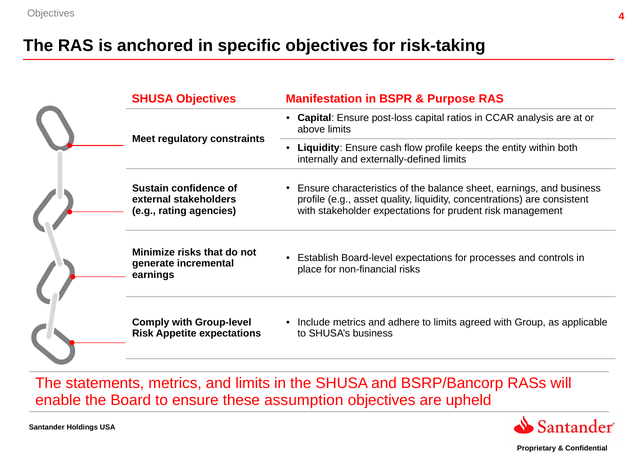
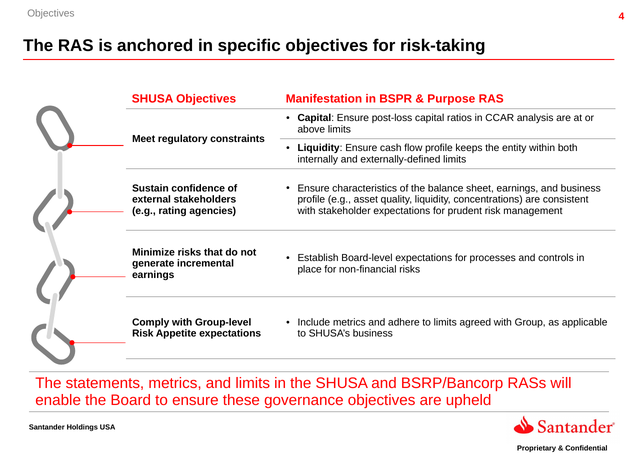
assumption: assumption -> governance
